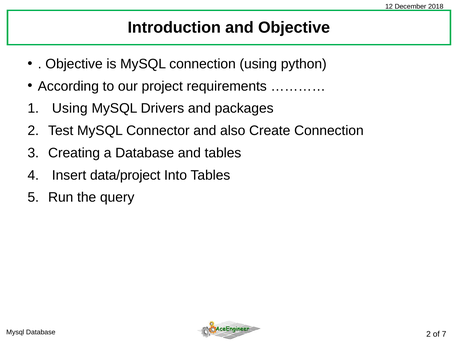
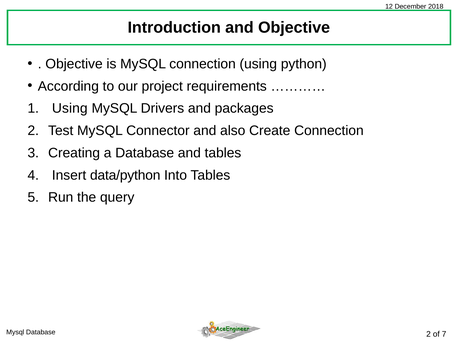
data/project: data/project -> data/python
